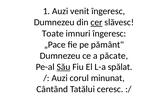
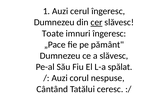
venit: venit -> cerul
a păcate: păcate -> slăvesc
Său underline: present -> none
minunat: minunat -> nespuse
